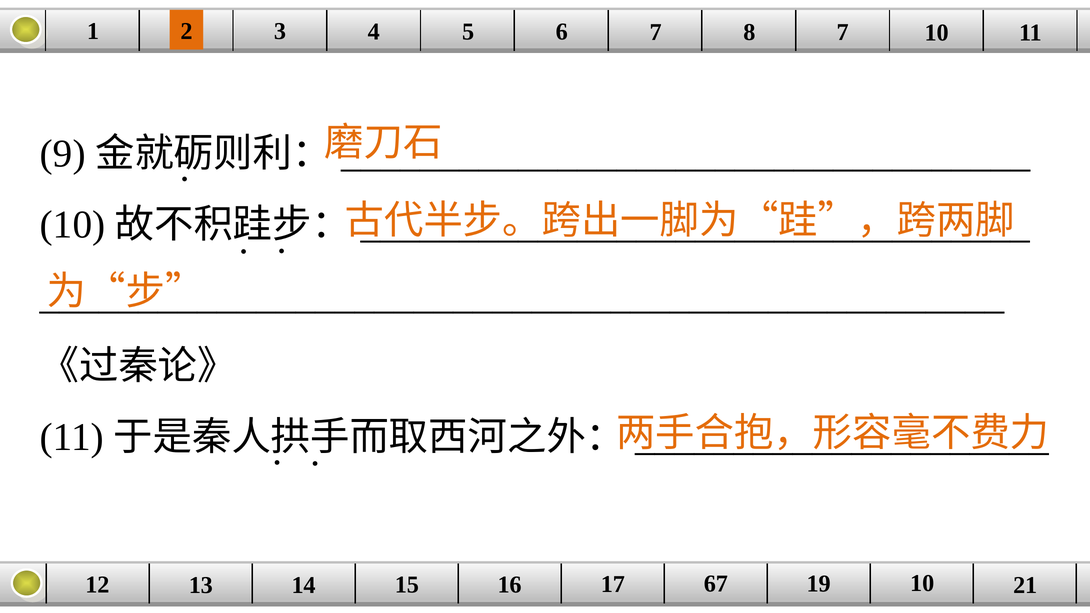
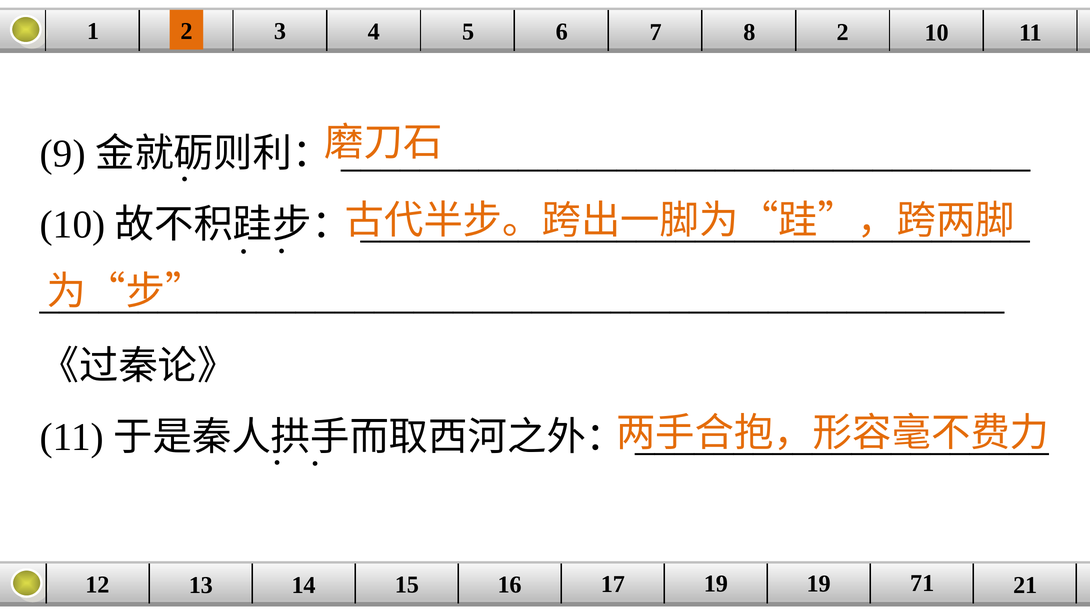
8 7: 7 -> 2
17 67: 67 -> 19
19 10: 10 -> 71
